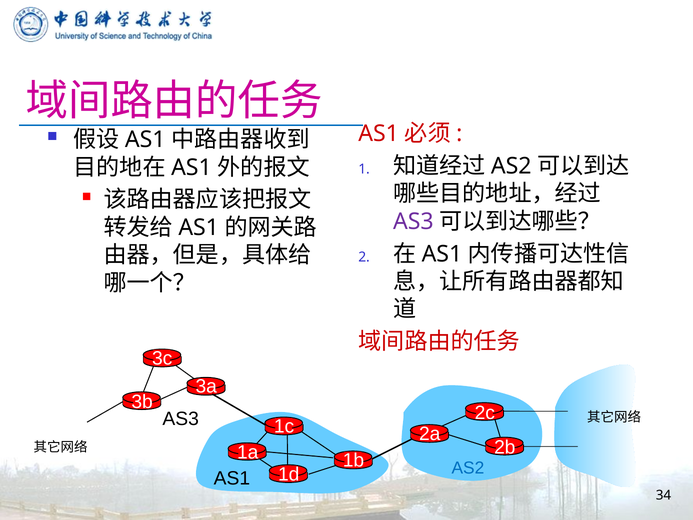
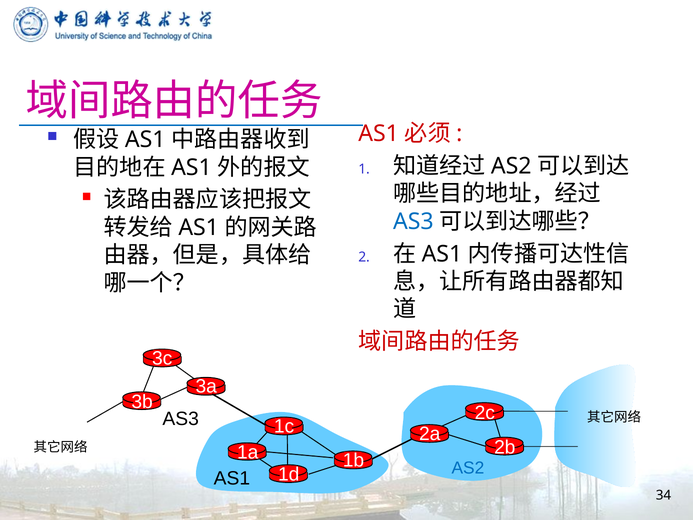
AS3 at (413, 221) colour: purple -> blue
